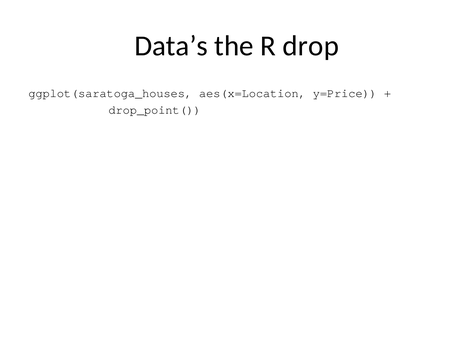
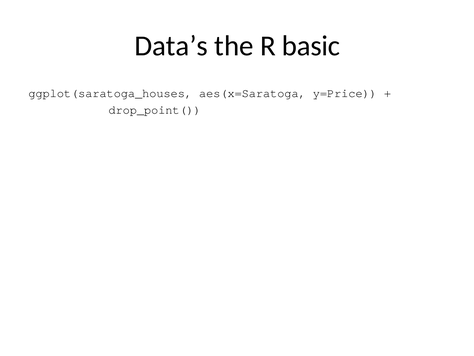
drop: drop -> basic
aes(x=Location: aes(x=Location -> aes(x=Saratoga
